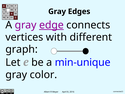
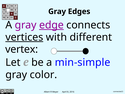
vertices underline: none -> present
graph: graph -> vertex
min-unique: min-unique -> min-simple
